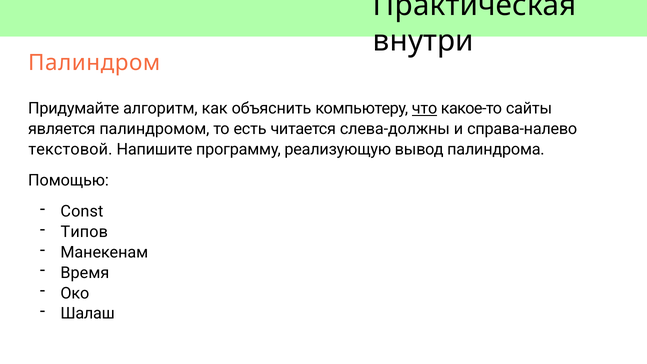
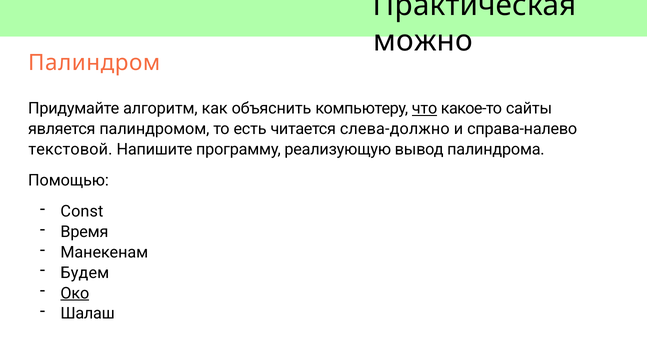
внутри: внутри -> можно
слева-должны: слева-должны -> слева-должно
Типов: Типов -> Время
Время: Время -> Будем
Око underline: none -> present
